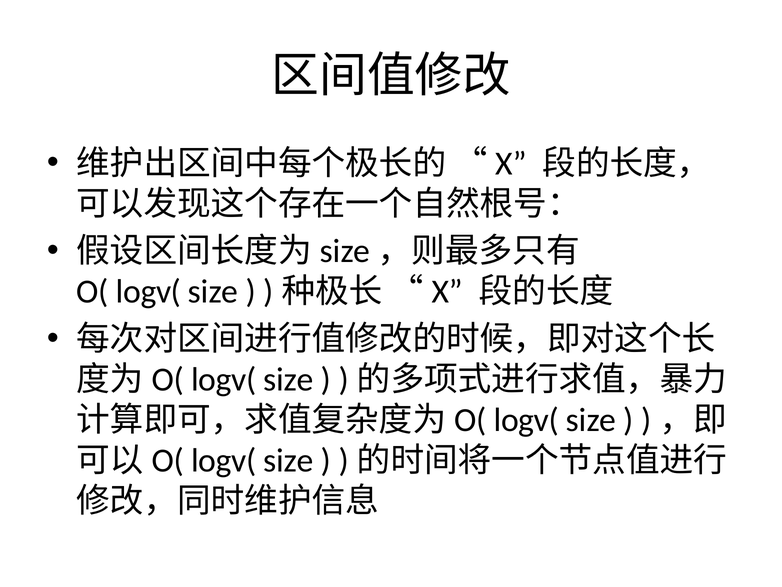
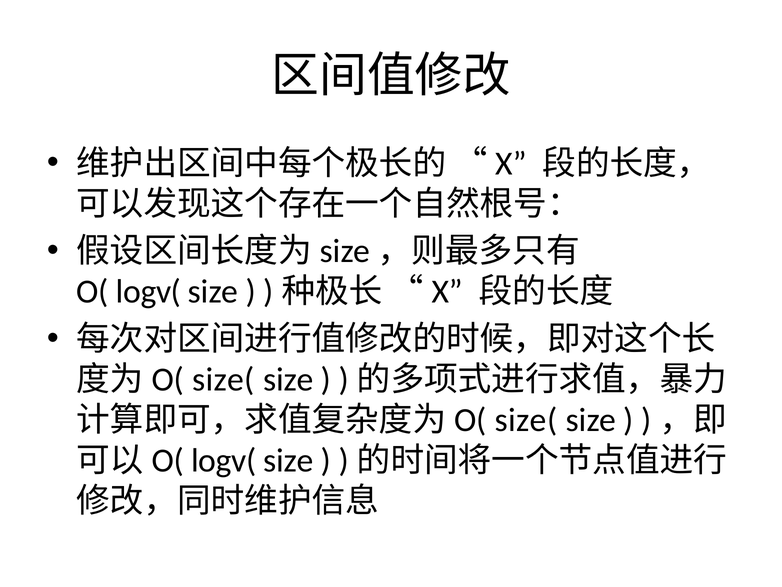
logv( at (224, 379): logv( -> size(
logv( at (526, 420): logv( -> size(
